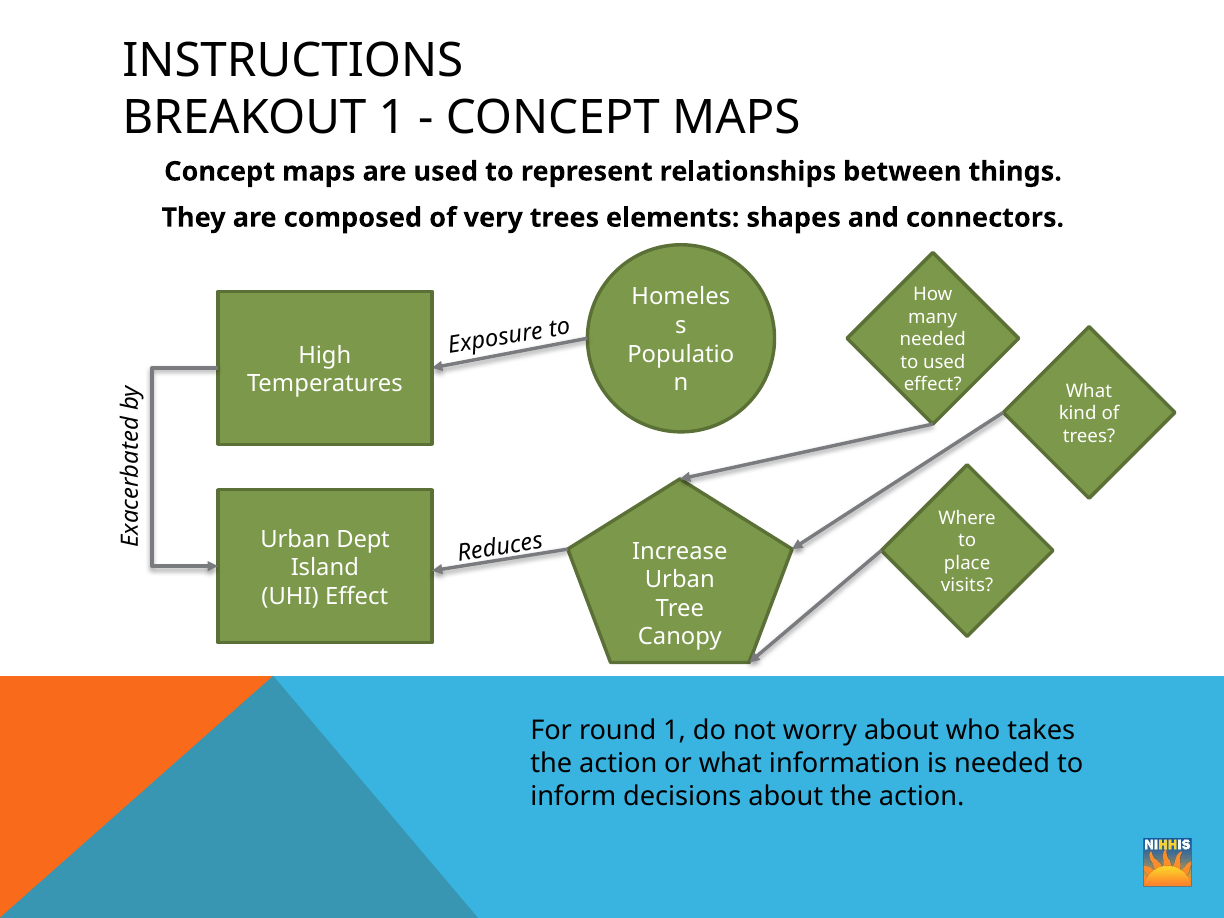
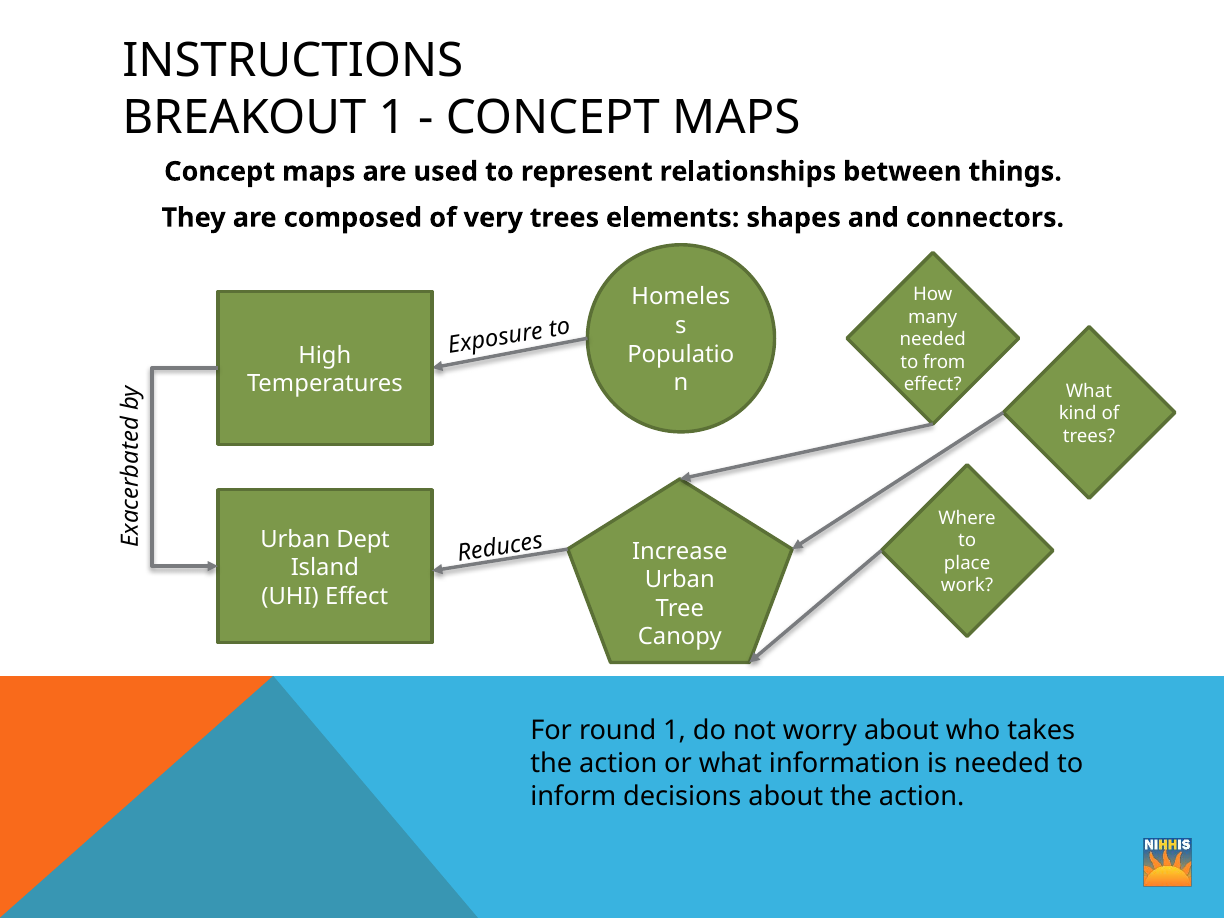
to used: used -> from
visits: visits -> work
